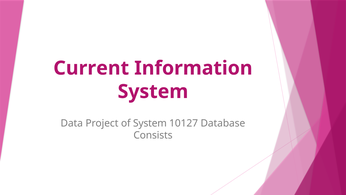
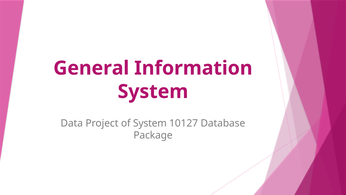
Current: Current -> General
Consists: Consists -> Package
